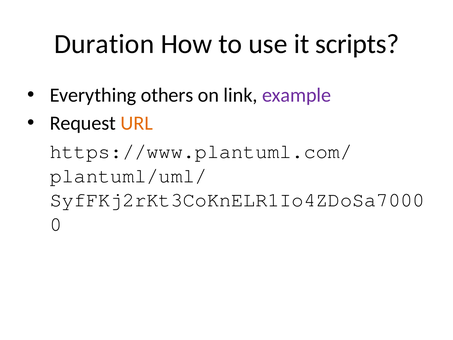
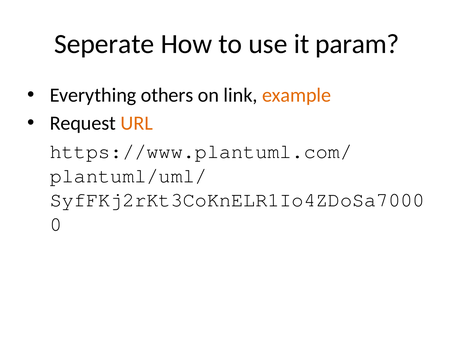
Duration: Duration -> Seperate
scripts: scripts -> param
example colour: purple -> orange
